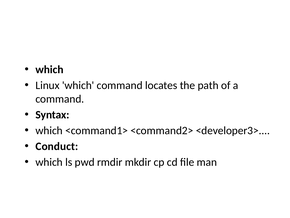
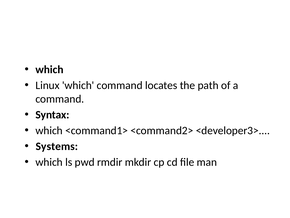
Conduct: Conduct -> Systems
